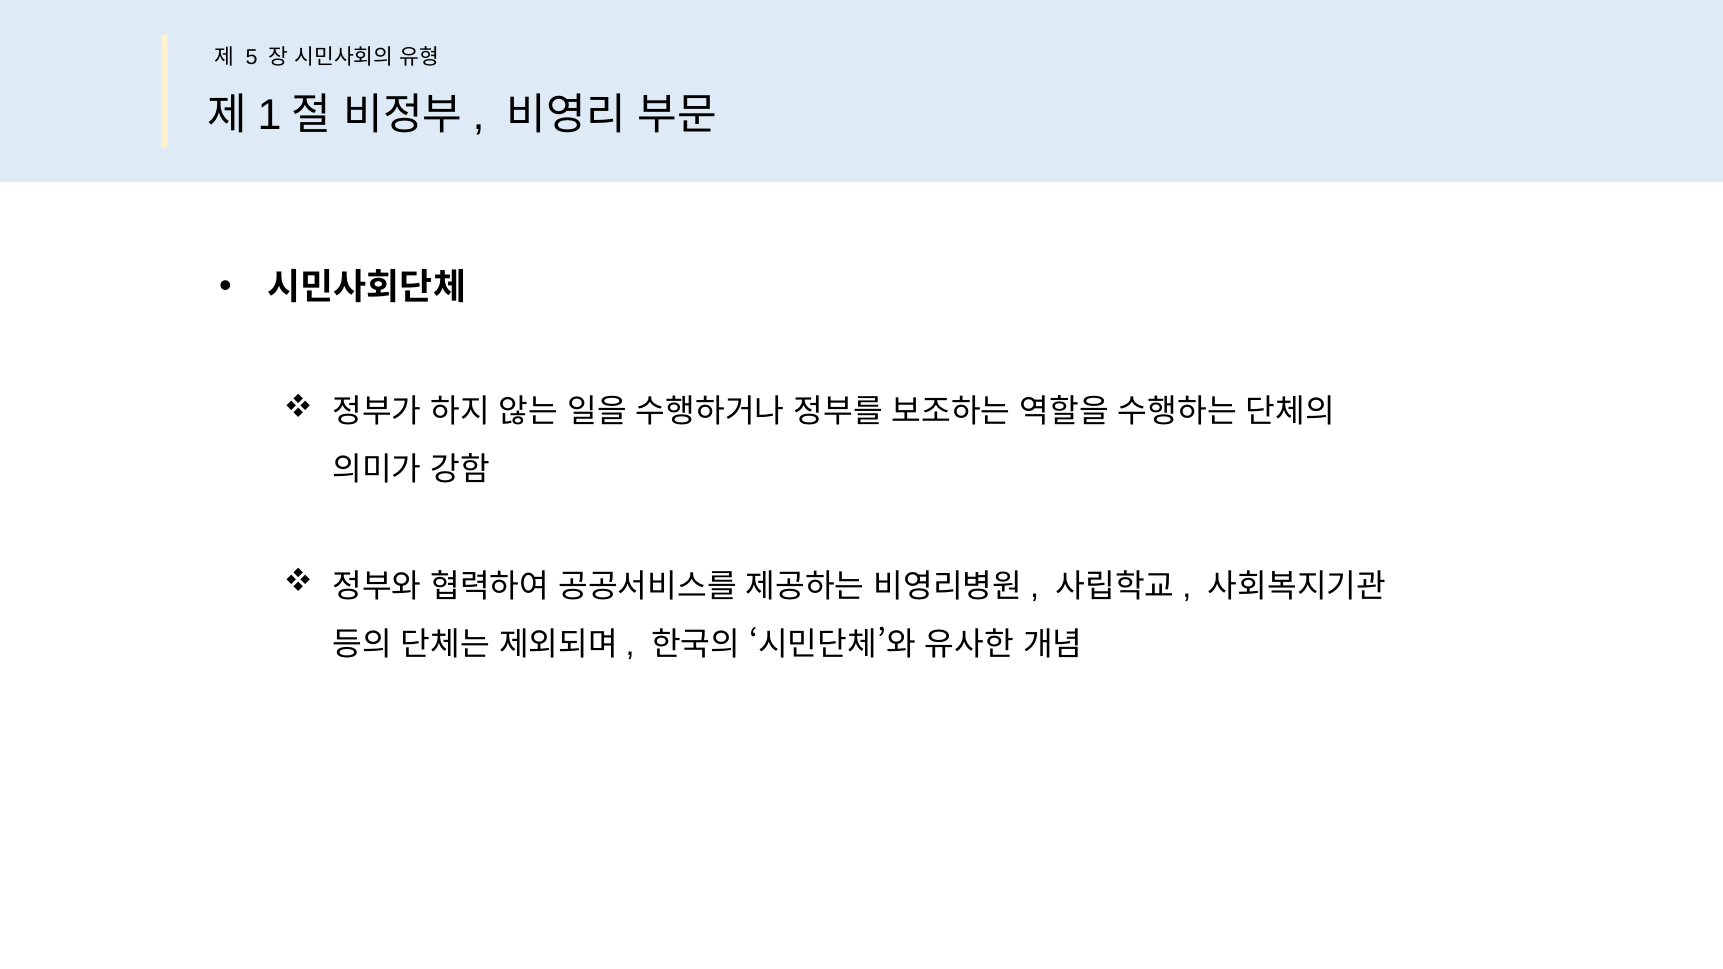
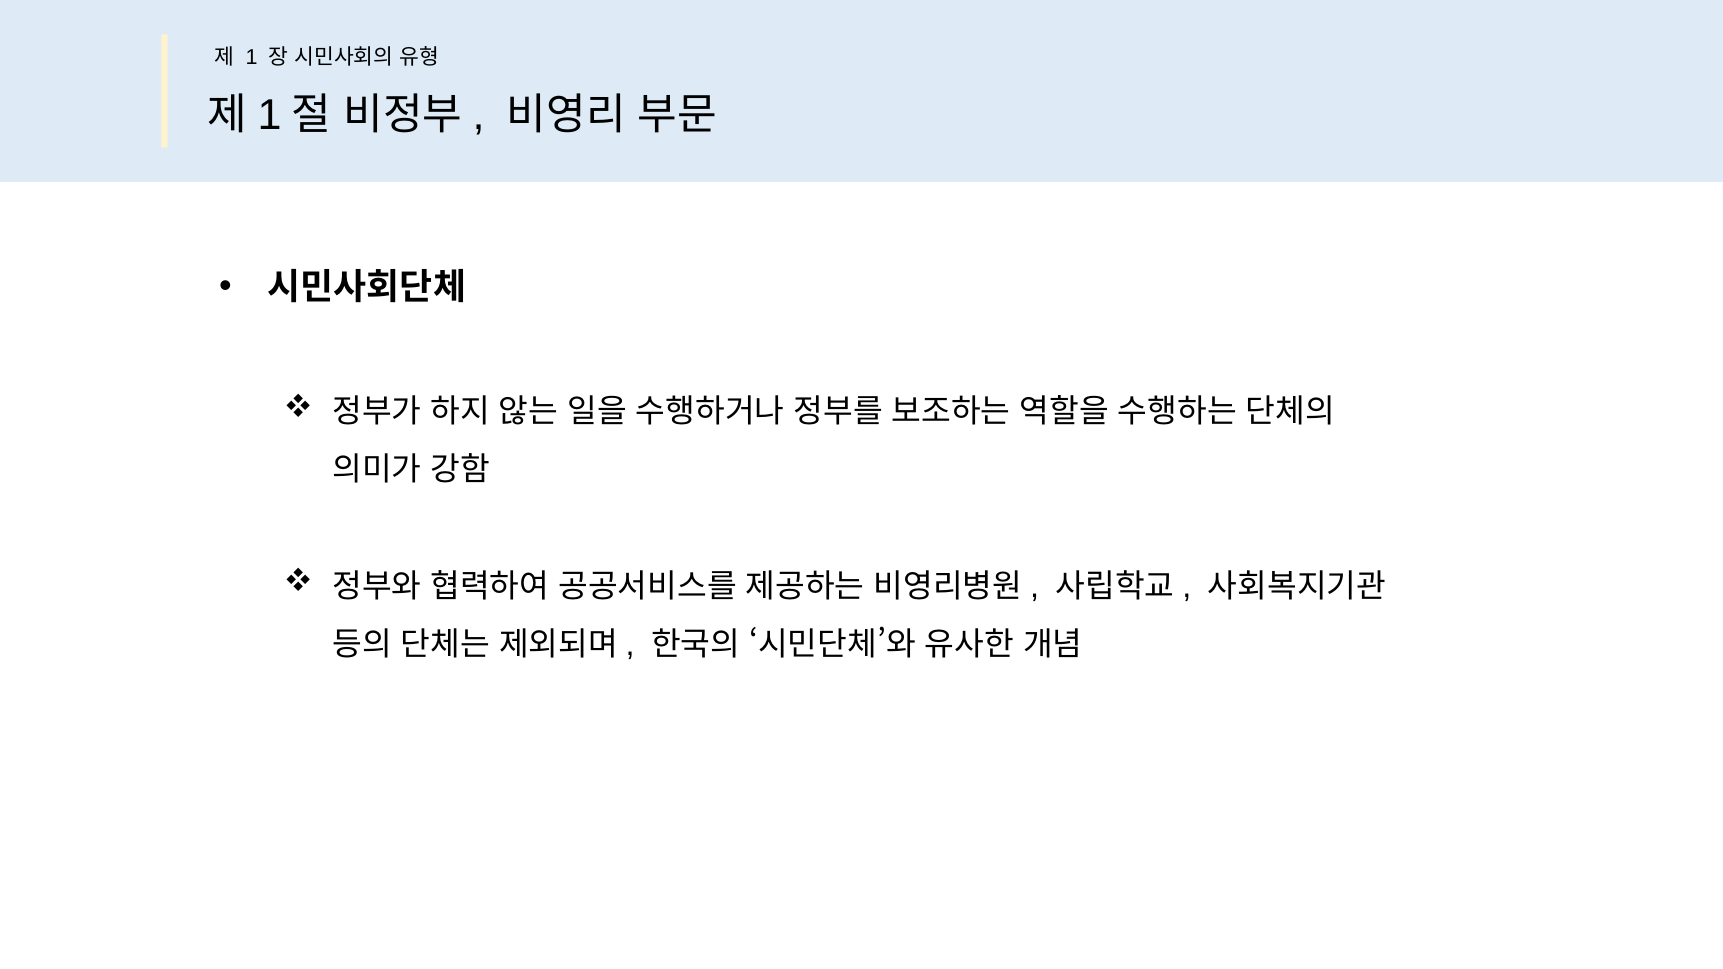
5: 5 -> 1
